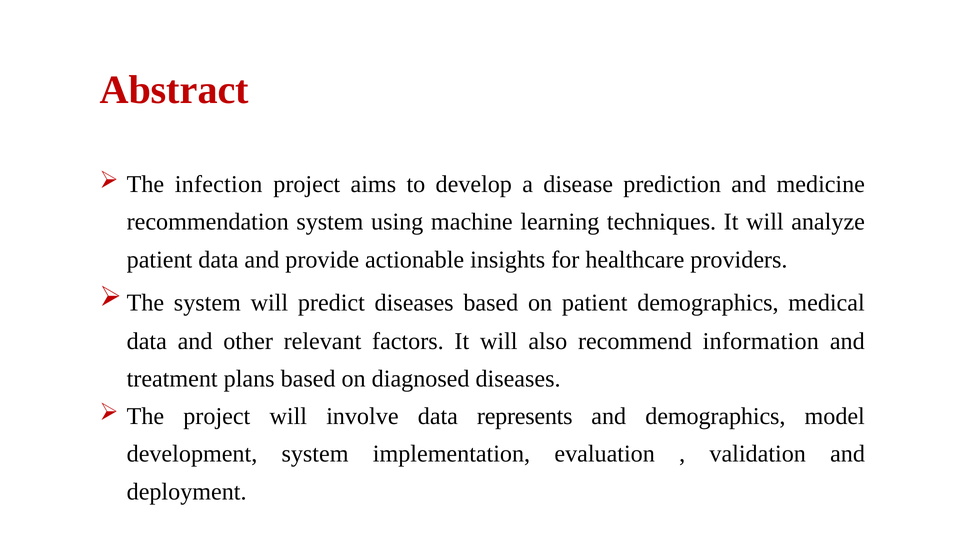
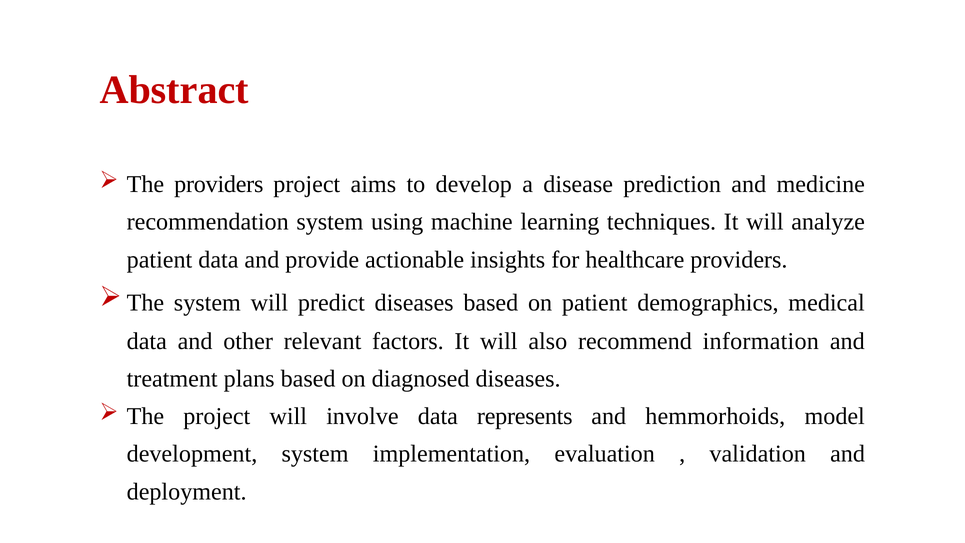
The infection: infection -> providers
and demographics: demographics -> hemmorhoids
